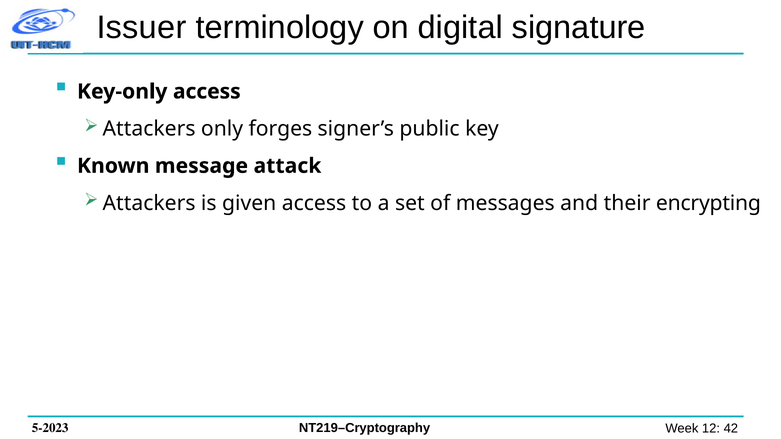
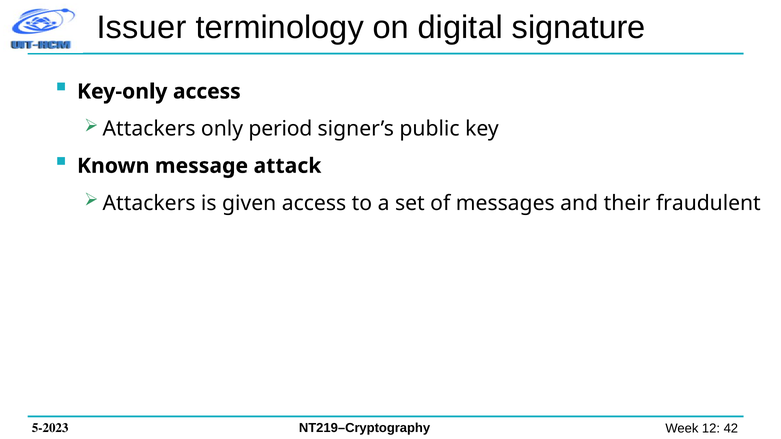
forges: forges -> period
encrypting: encrypting -> fraudulent
